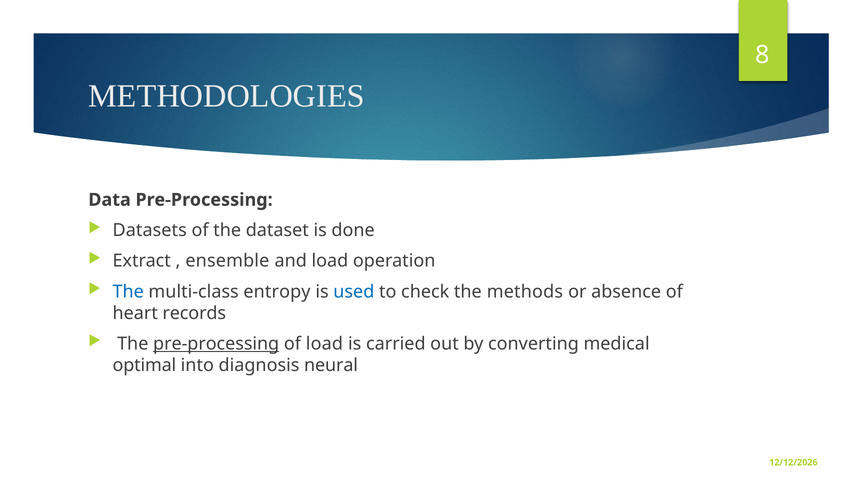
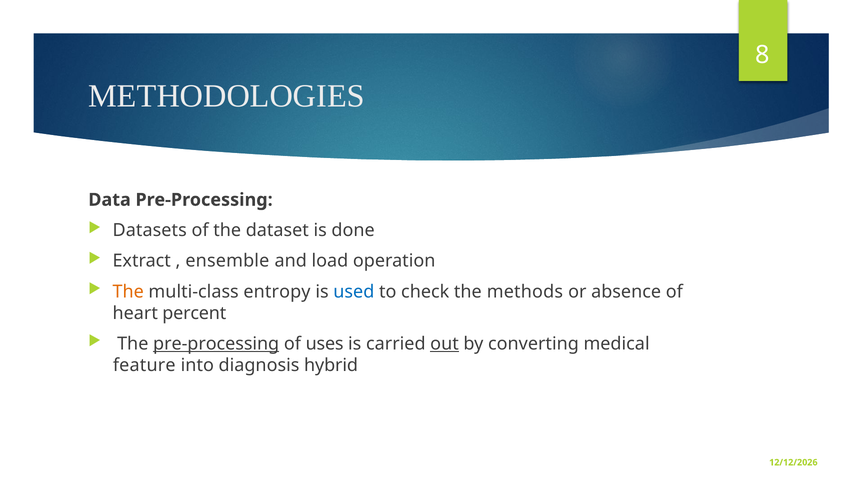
The at (128, 291) colour: blue -> orange
records: records -> percent
of load: load -> uses
out underline: none -> present
optimal: optimal -> feature
neural: neural -> hybrid
